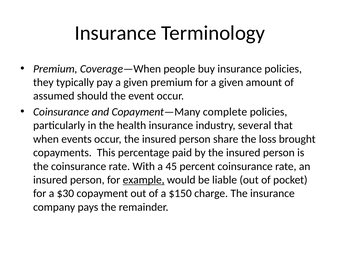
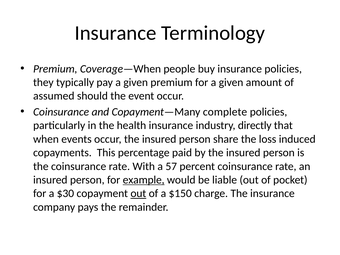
several: several -> directly
brought: brought -> induced
45: 45 -> 57
out at (138, 193) underline: none -> present
